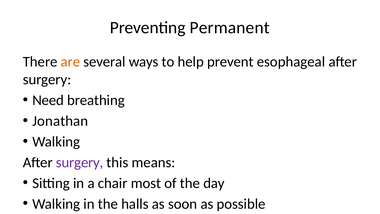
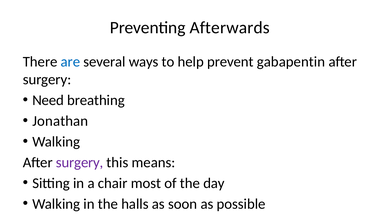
Permanent: Permanent -> Afterwards
are colour: orange -> blue
esophageal: esophageal -> gabapentin
